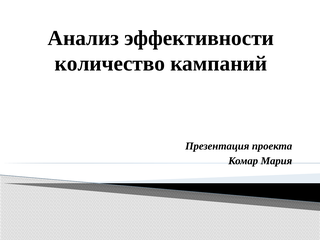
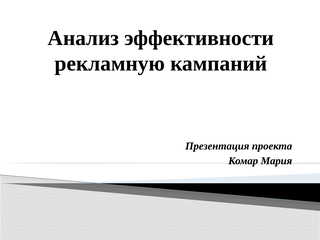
количество: количество -> рекламную
